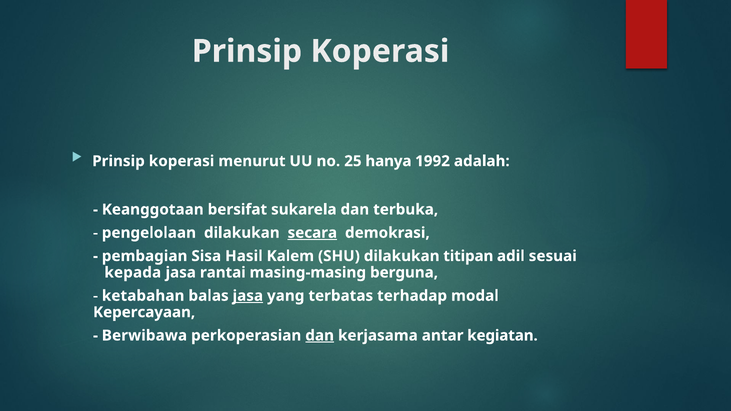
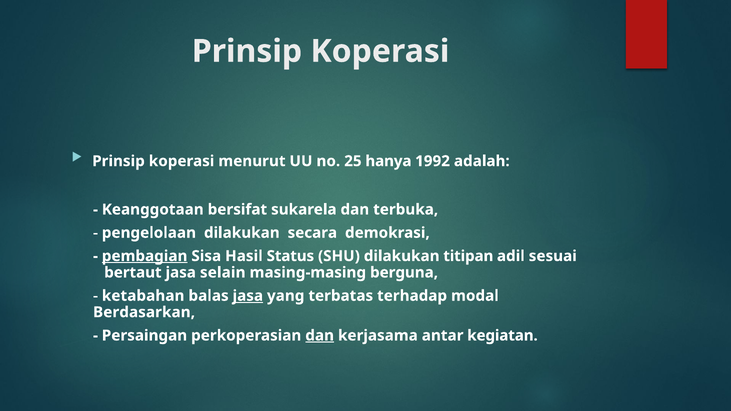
secara underline: present -> none
pembagian underline: none -> present
Kalem: Kalem -> Status
kepada: kepada -> bertaut
rantai: rantai -> selain
Kepercayaan: Kepercayaan -> Berdasarkan
Berwibawa: Berwibawa -> Persaingan
